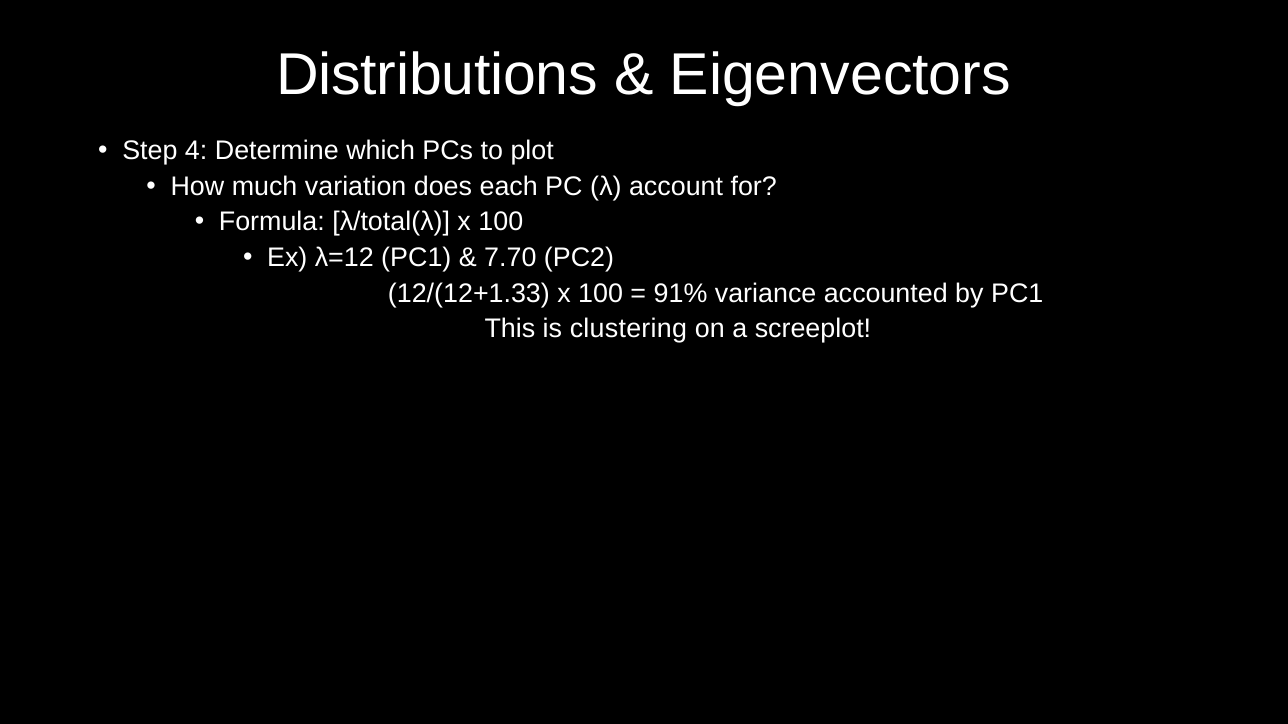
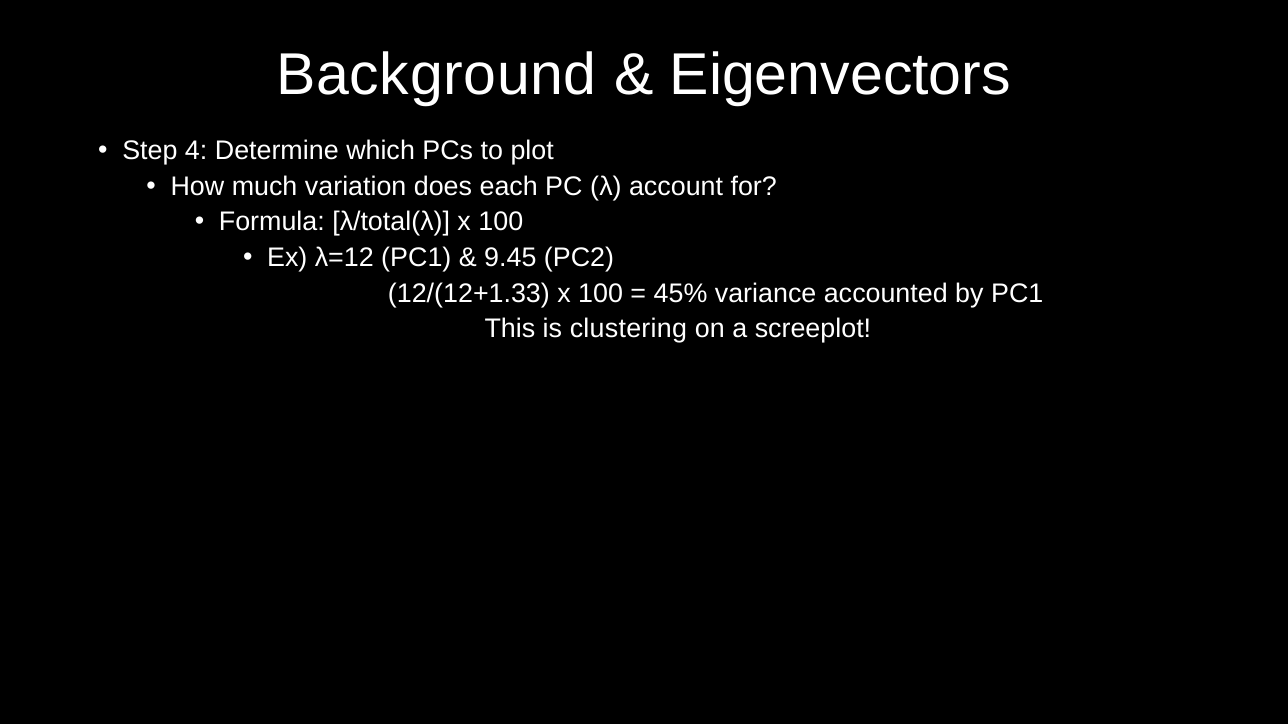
Distributions: Distributions -> Background
7.70: 7.70 -> 9.45
91%: 91% -> 45%
